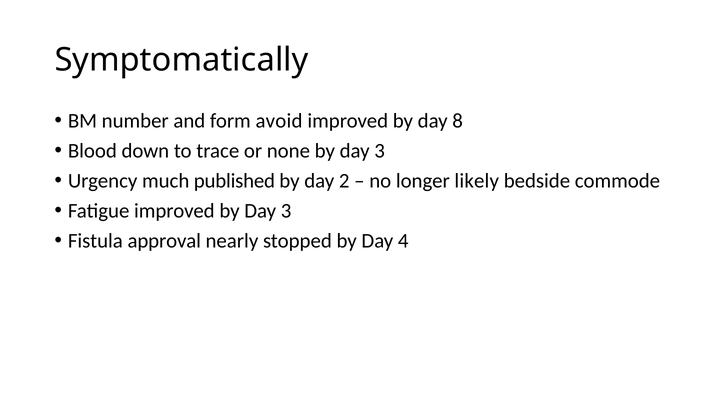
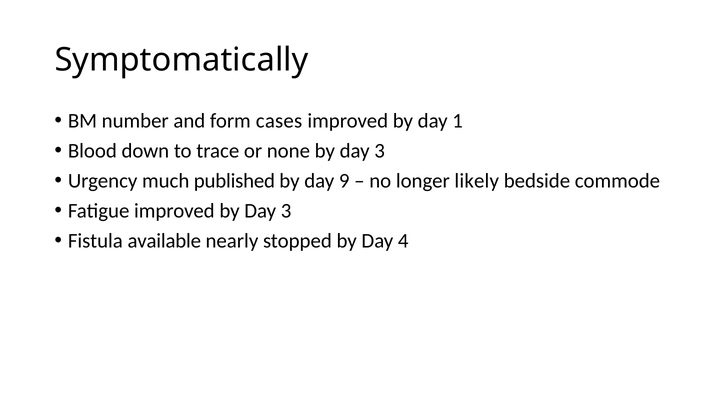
avoid: avoid -> cases
8: 8 -> 1
2: 2 -> 9
approval: approval -> available
